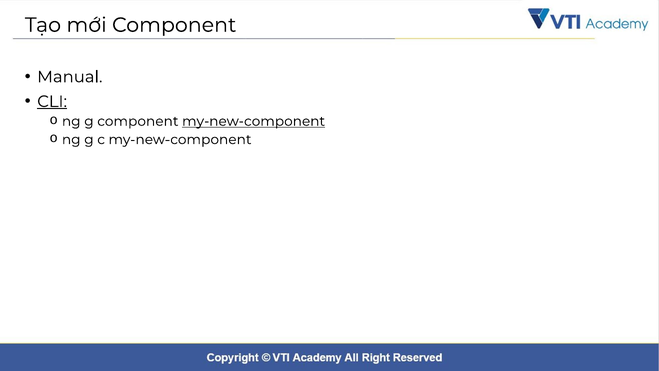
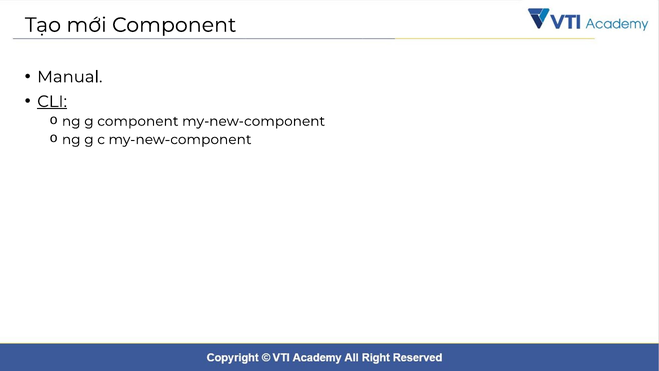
my-new-component at (254, 121) underline: present -> none
